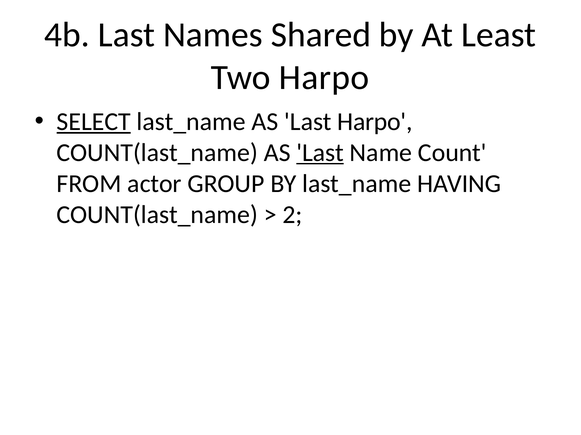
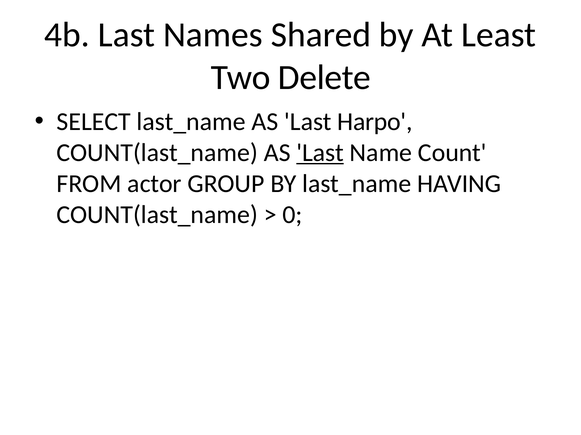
Two Harpo: Harpo -> Delete
SELECT underline: present -> none
2: 2 -> 0
